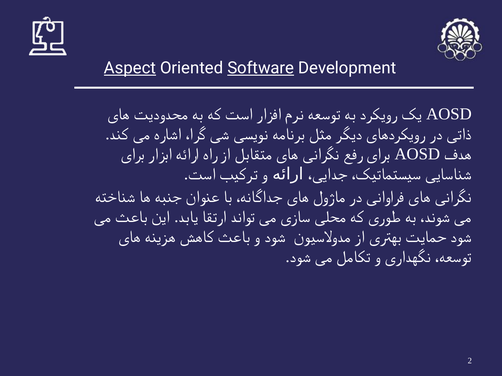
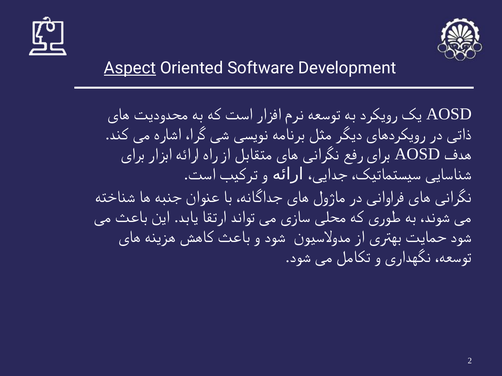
Software underline: present -> none
